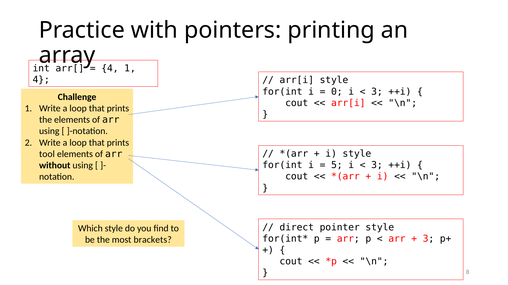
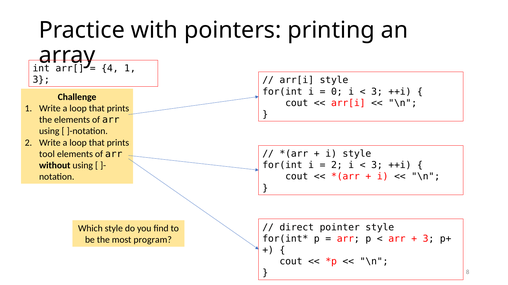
4 at (41, 80): 4 -> 3
5 at (337, 166): 5 -> 2
brackets: brackets -> program
